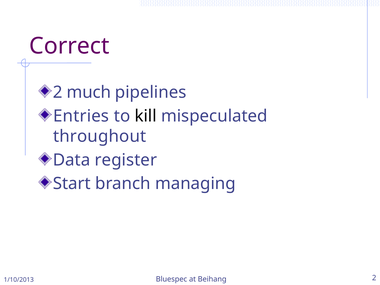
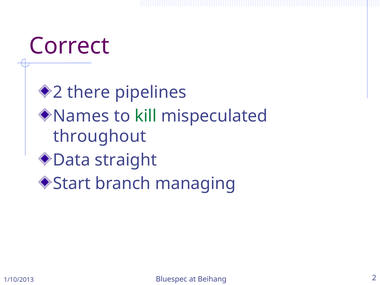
much: much -> there
Entries: Entries -> Names
kill colour: black -> green
register: register -> straight
